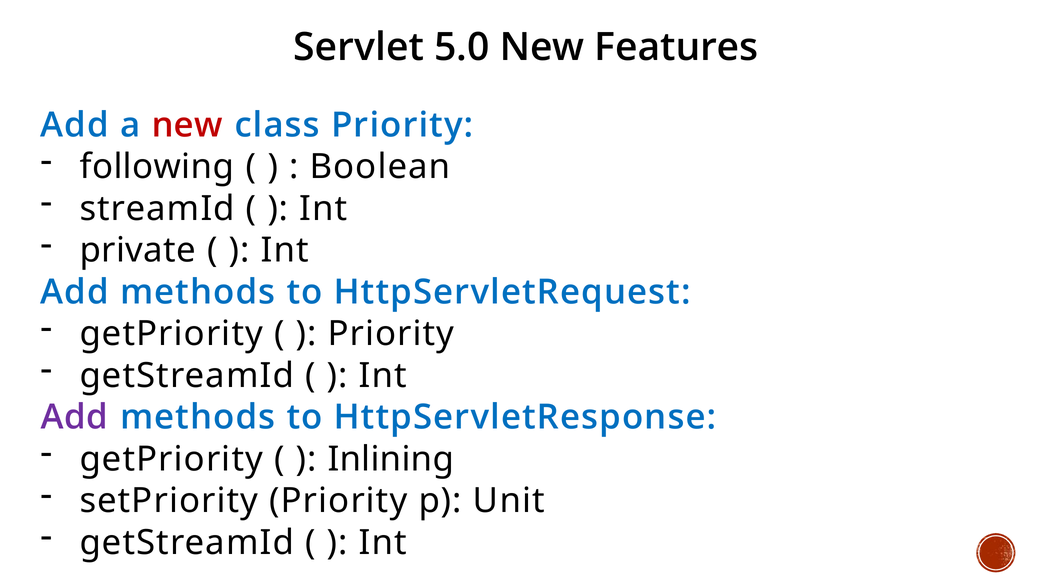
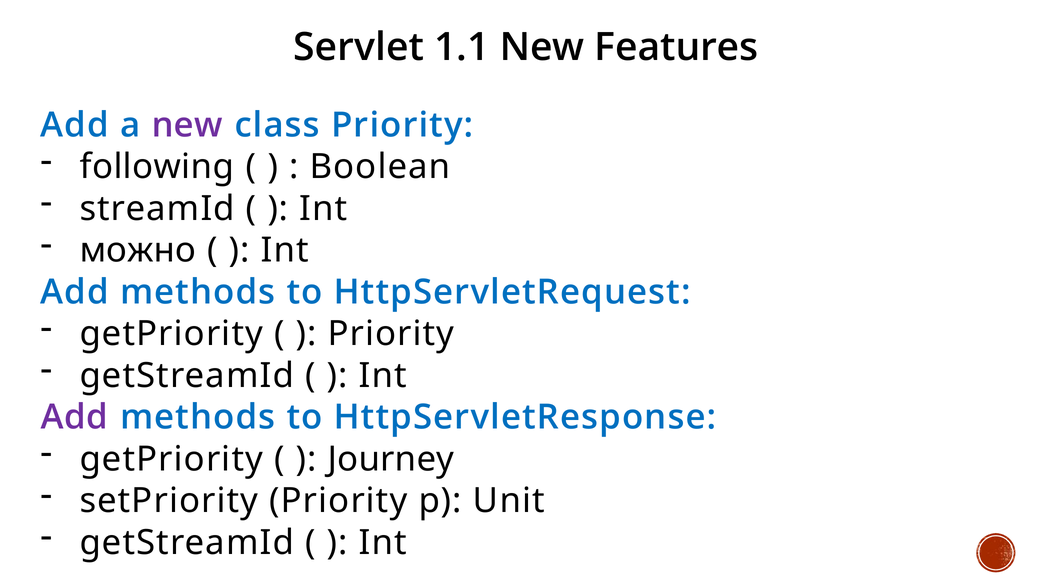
5.0: 5.0 -> 1.1
new at (187, 125) colour: red -> purple
private: private -> можно
Inlining: Inlining -> Journey
